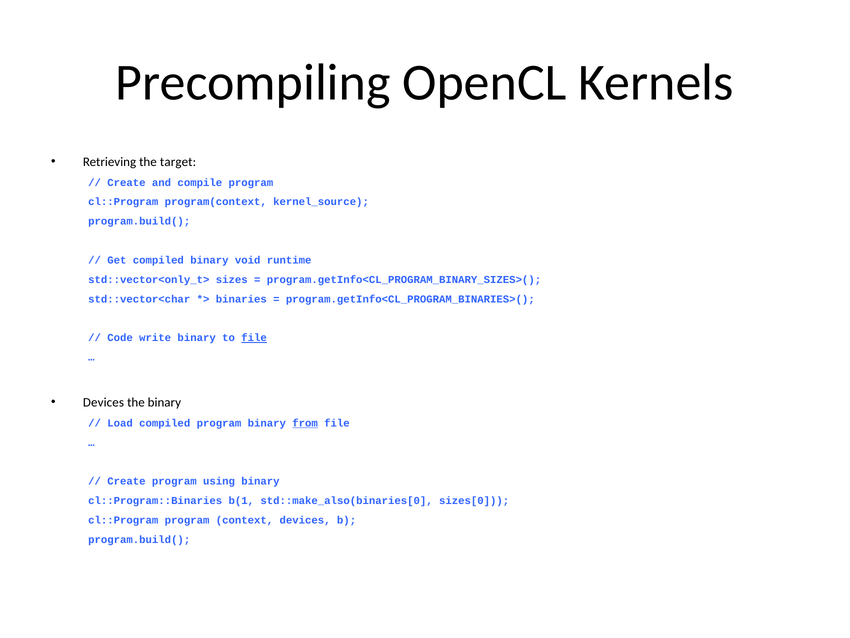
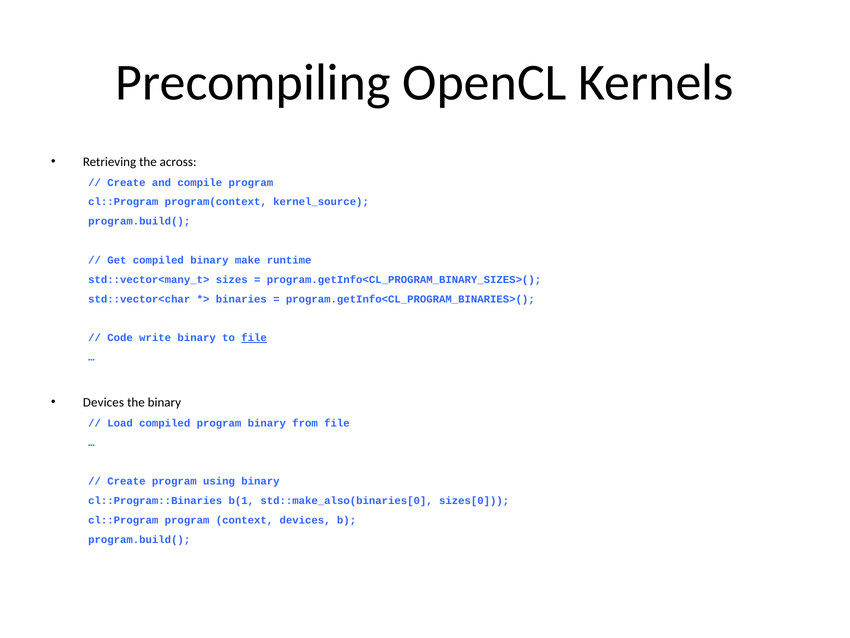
target: target -> across
void: void -> make
std::vector<only_t>: std::vector<only_t> -> std::vector<many_t>
from underline: present -> none
